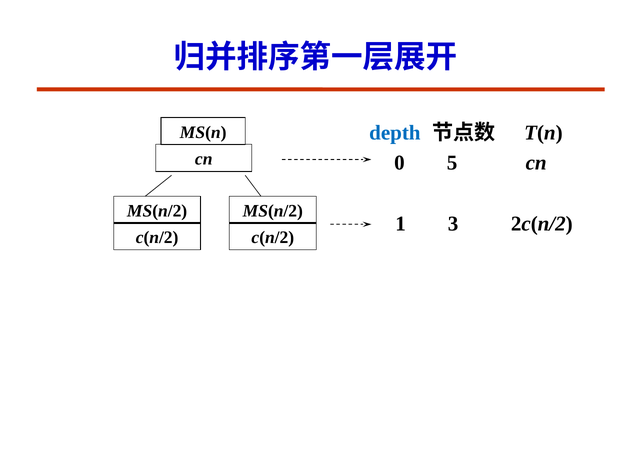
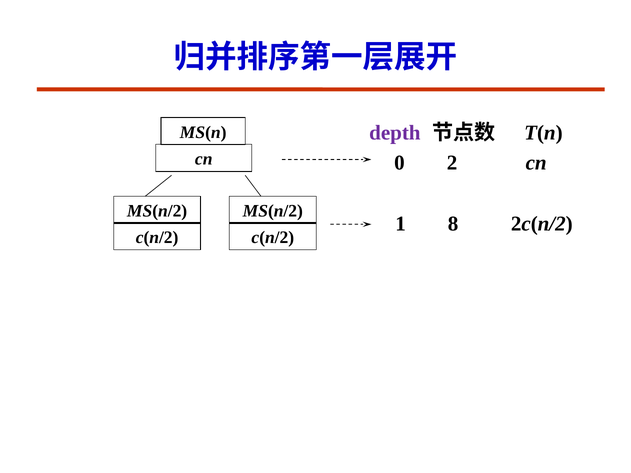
depth colour: blue -> purple
5: 5 -> 2
3: 3 -> 8
